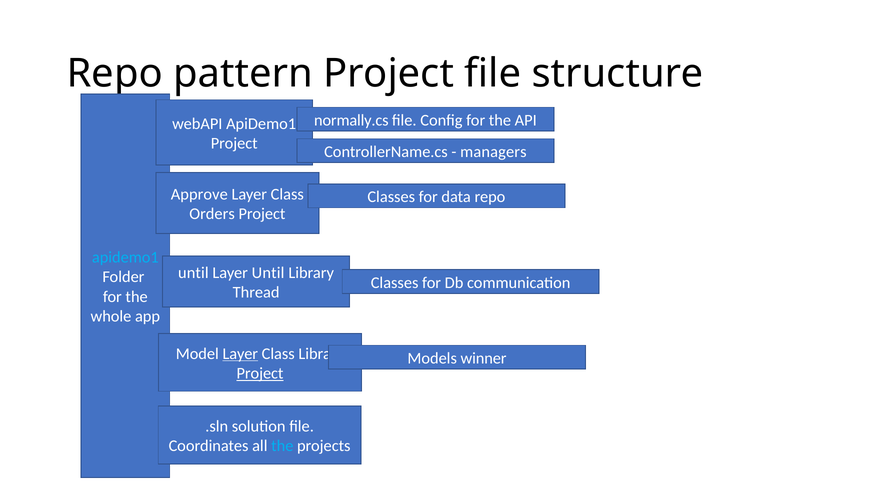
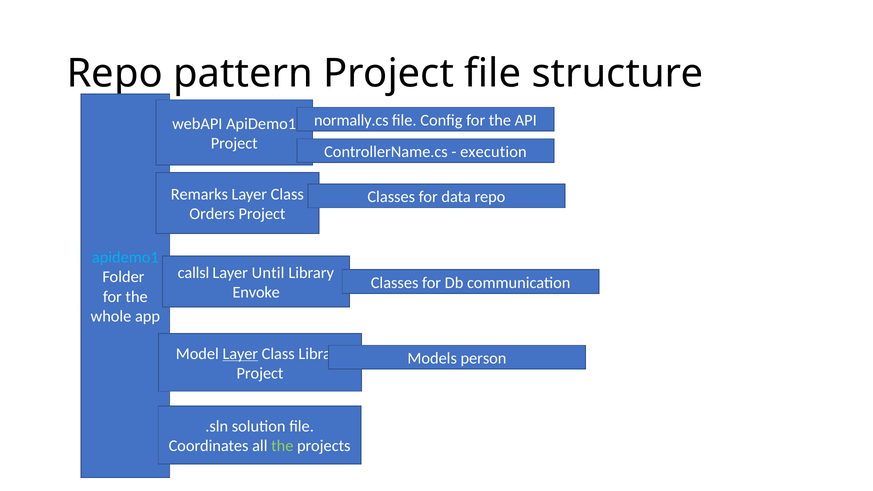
managers: managers -> execution
Approve: Approve -> Remarks
until at (193, 273): until -> callsl
Thread: Thread -> Envoke
winner: winner -> person
Project at (260, 373) underline: present -> none
the at (282, 446) colour: light blue -> light green
